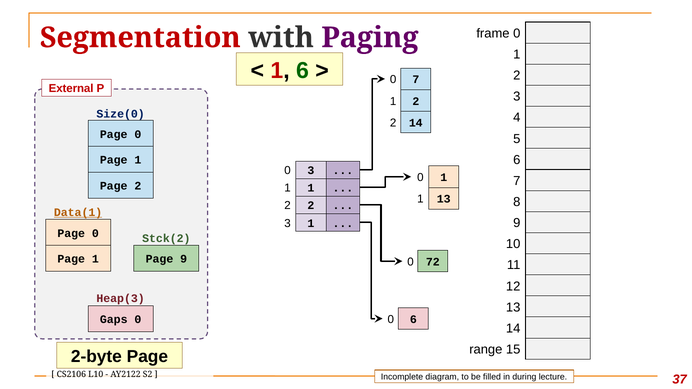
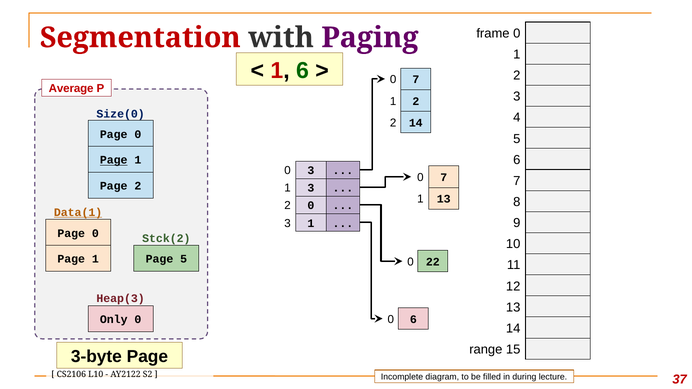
External: External -> Average
Page at (114, 160) underline: none -> present
1 at (444, 178): 1 -> 7
1 at (311, 188): 1 -> 3
2 at (311, 206): 2 -> 0
Page 9: 9 -> 5
72: 72 -> 22
Gaps: Gaps -> Only
2-byte: 2-byte -> 3-byte
